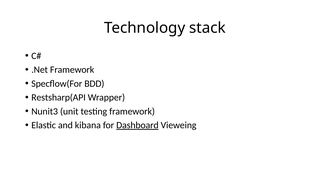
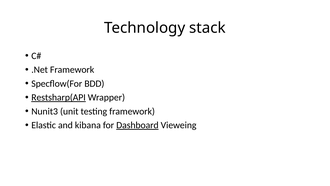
Restsharp(API underline: none -> present
